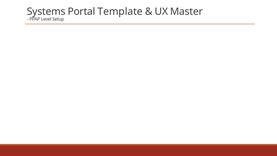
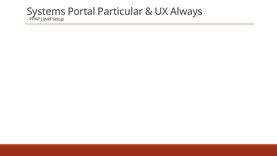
Template: Template -> Particular
Master: Master -> Always
